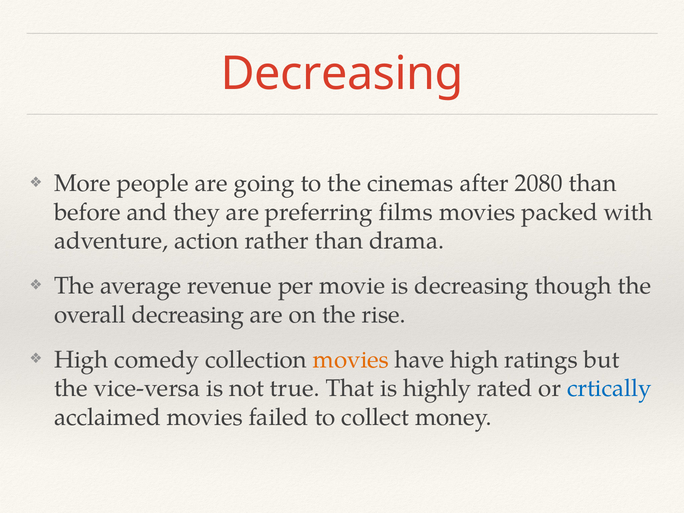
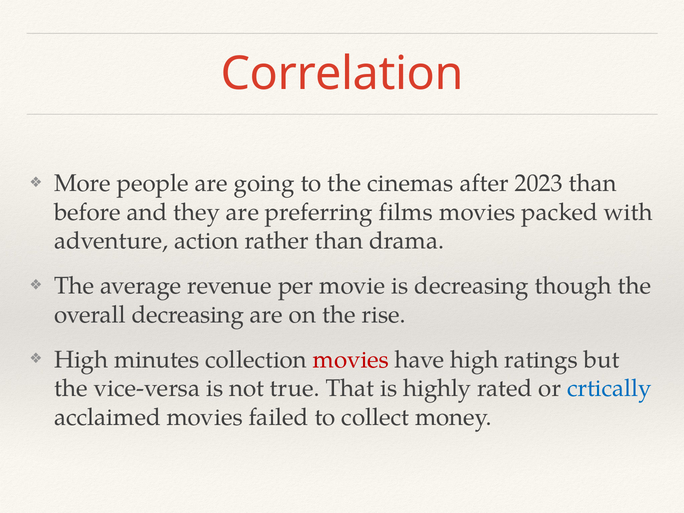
Decreasing at (342, 74): Decreasing -> Correlation
2080: 2080 -> 2023
comedy: comedy -> minutes
movies at (351, 360) colour: orange -> red
